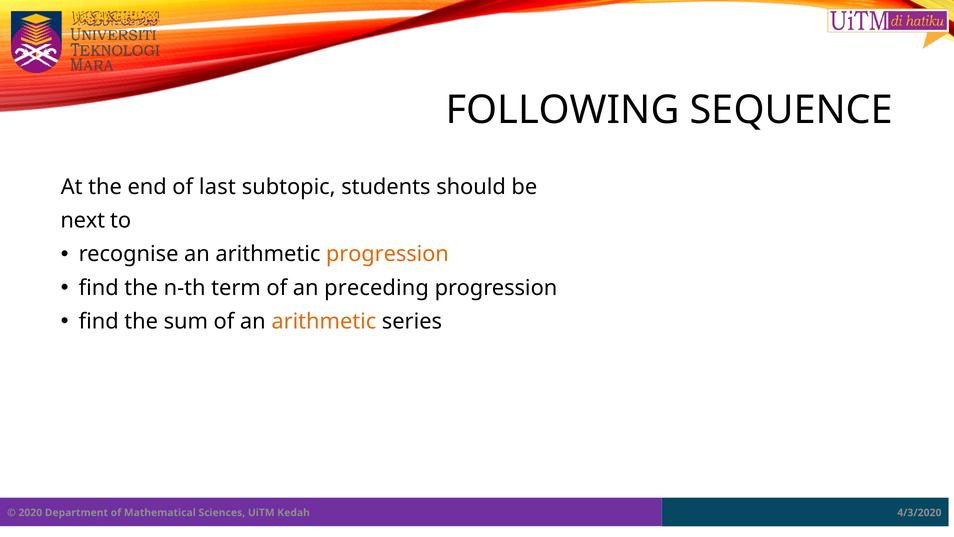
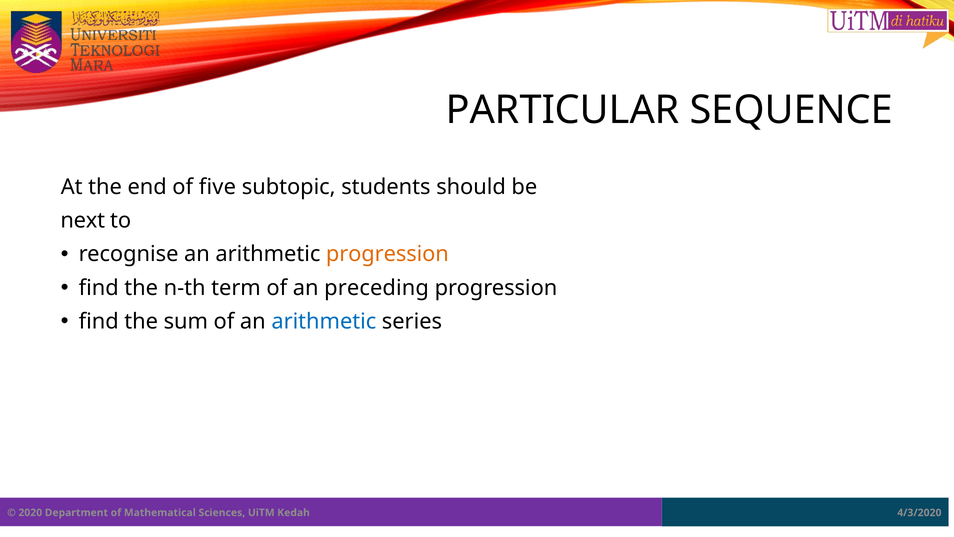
FOLLOWING: FOLLOWING -> PARTICULAR
last: last -> five
arithmetic at (324, 321) colour: orange -> blue
